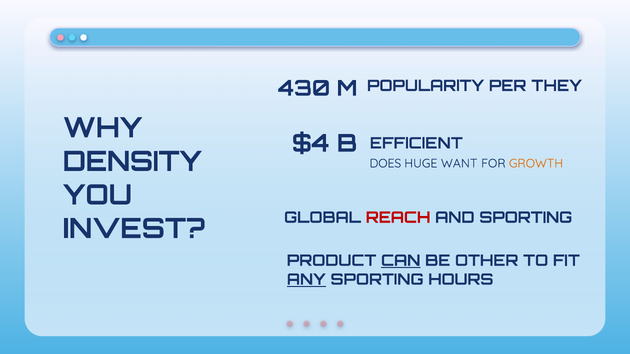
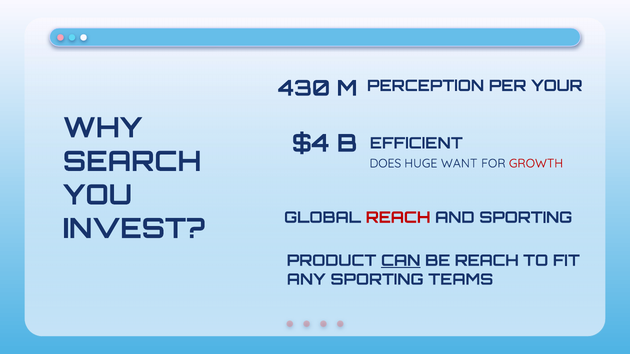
POPULARITY: POPULARITY -> PERCEPTION
THEY: THEY -> YOUR
DENSITY: DENSITY -> SEARCH
GROWTH colour: orange -> red
BE OTHER: OTHER -> REACH
ANY underline: present -> none
HOURS: HOURS -> TEAMS
